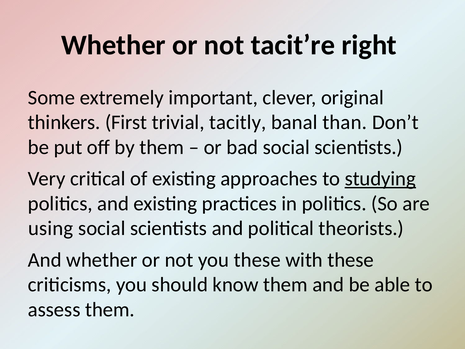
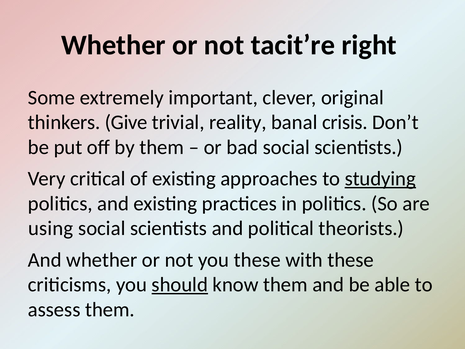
First: First -> Give
tacitly: tacitly -> reality
than: than -> crisis
should underline: none -> present
